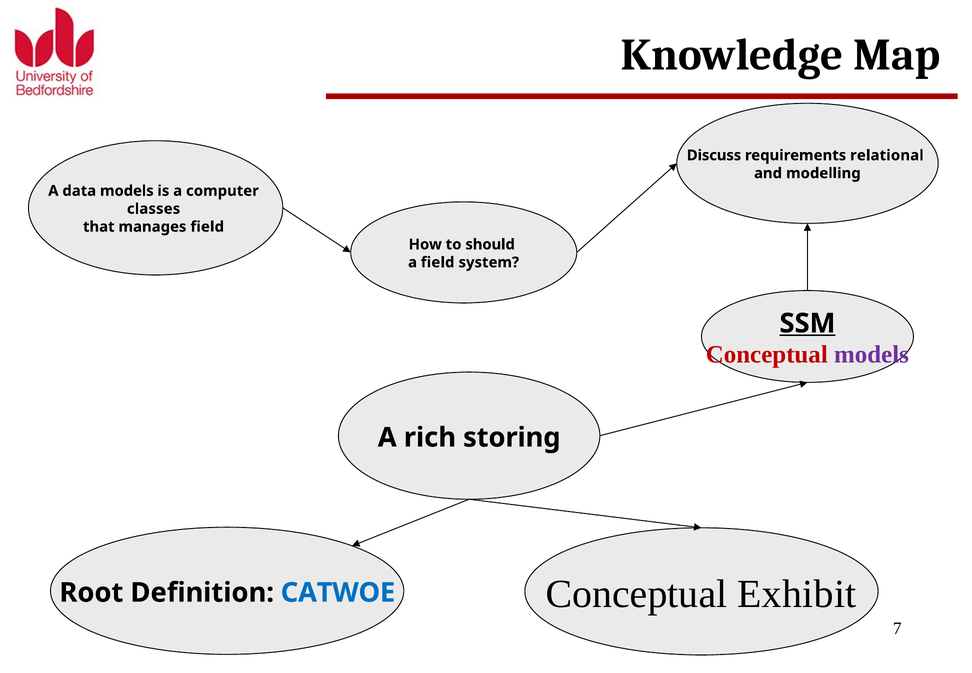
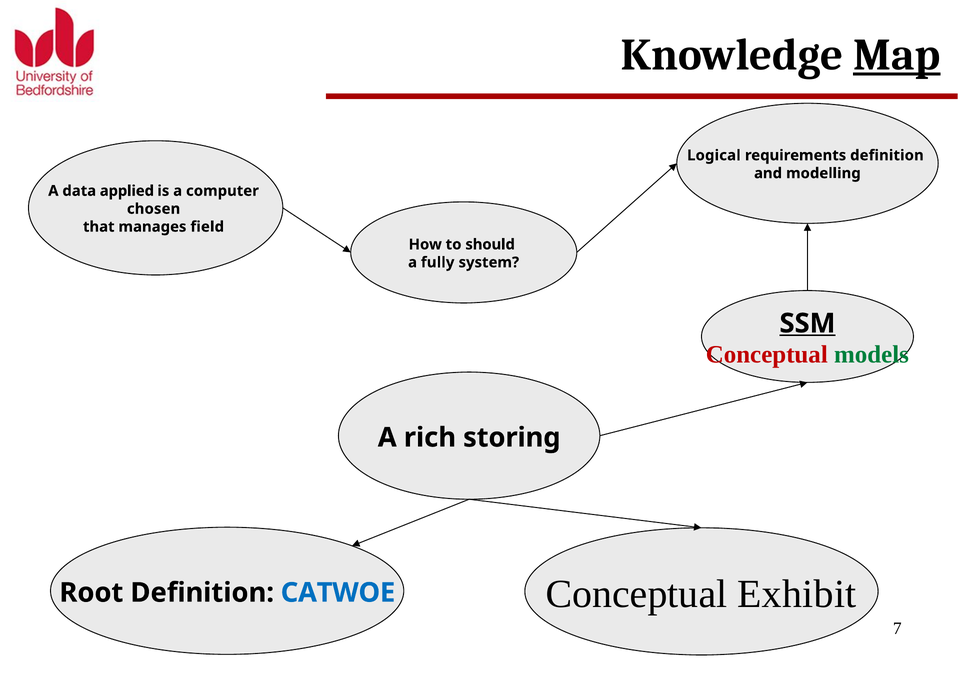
Map underline: none -> present
Discuss: Discuss -> Logical
requirements relational: relational -> definition
data models: models -> applied
classes: classes -> chosen
a field: field -> fully
models at (871, 355) colour: purple -> green
